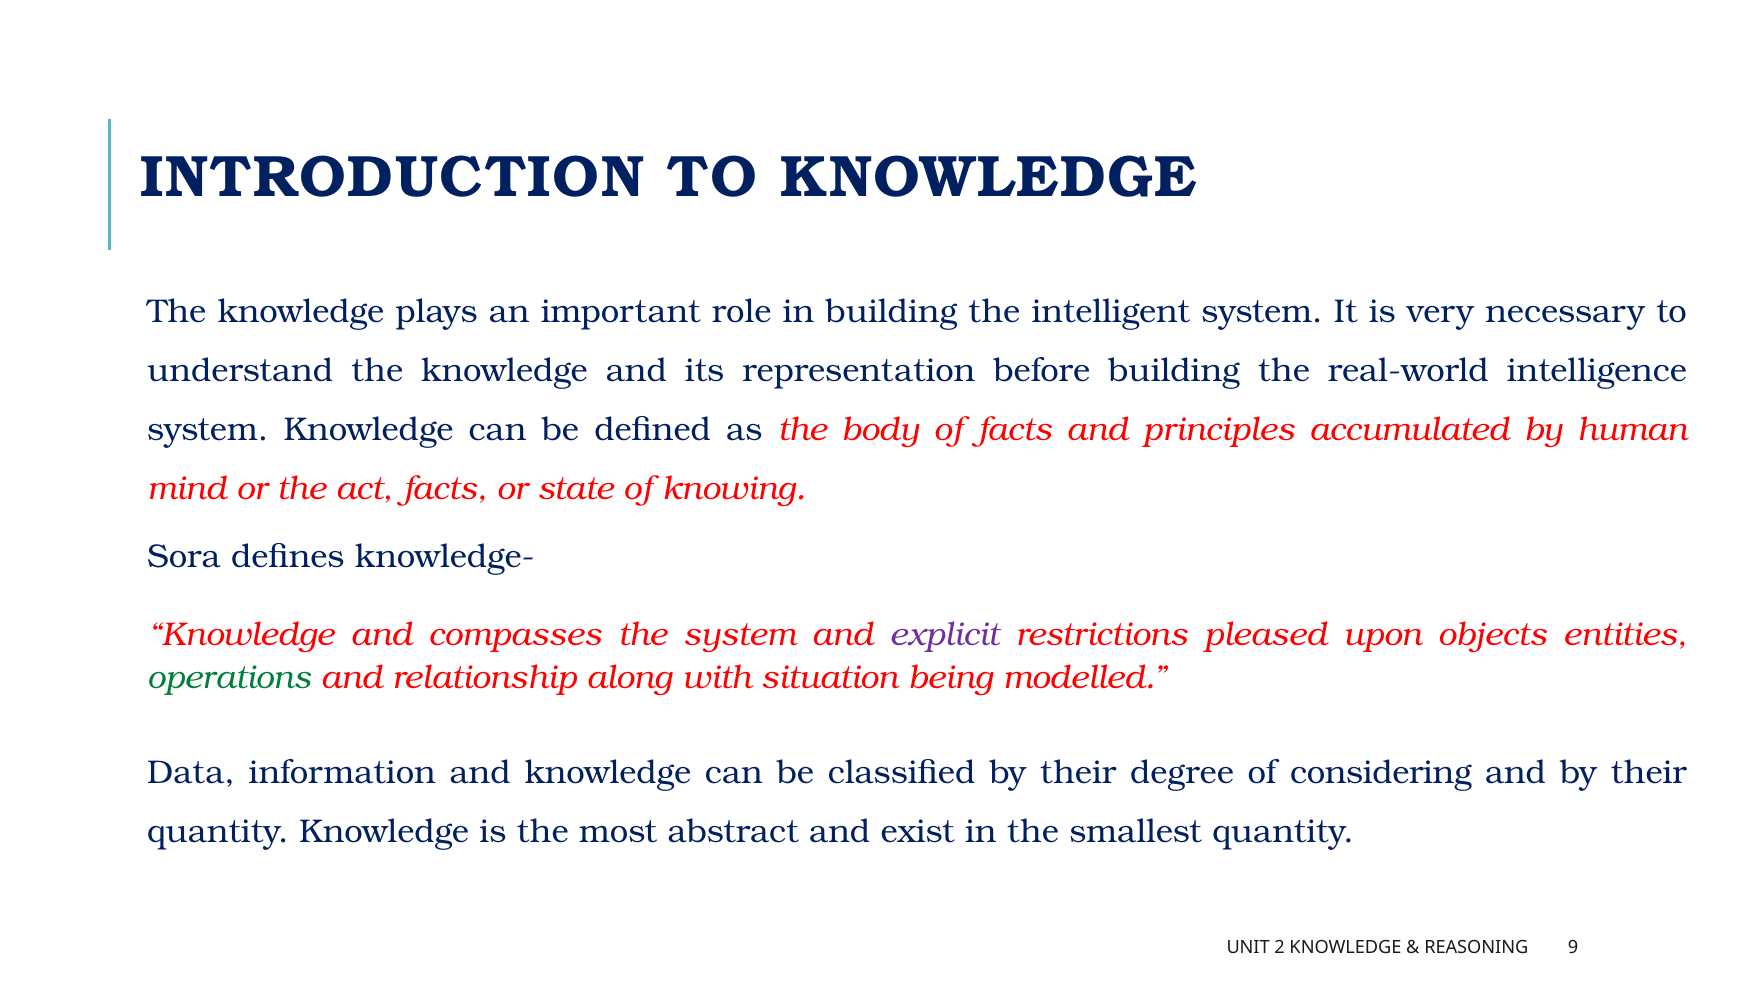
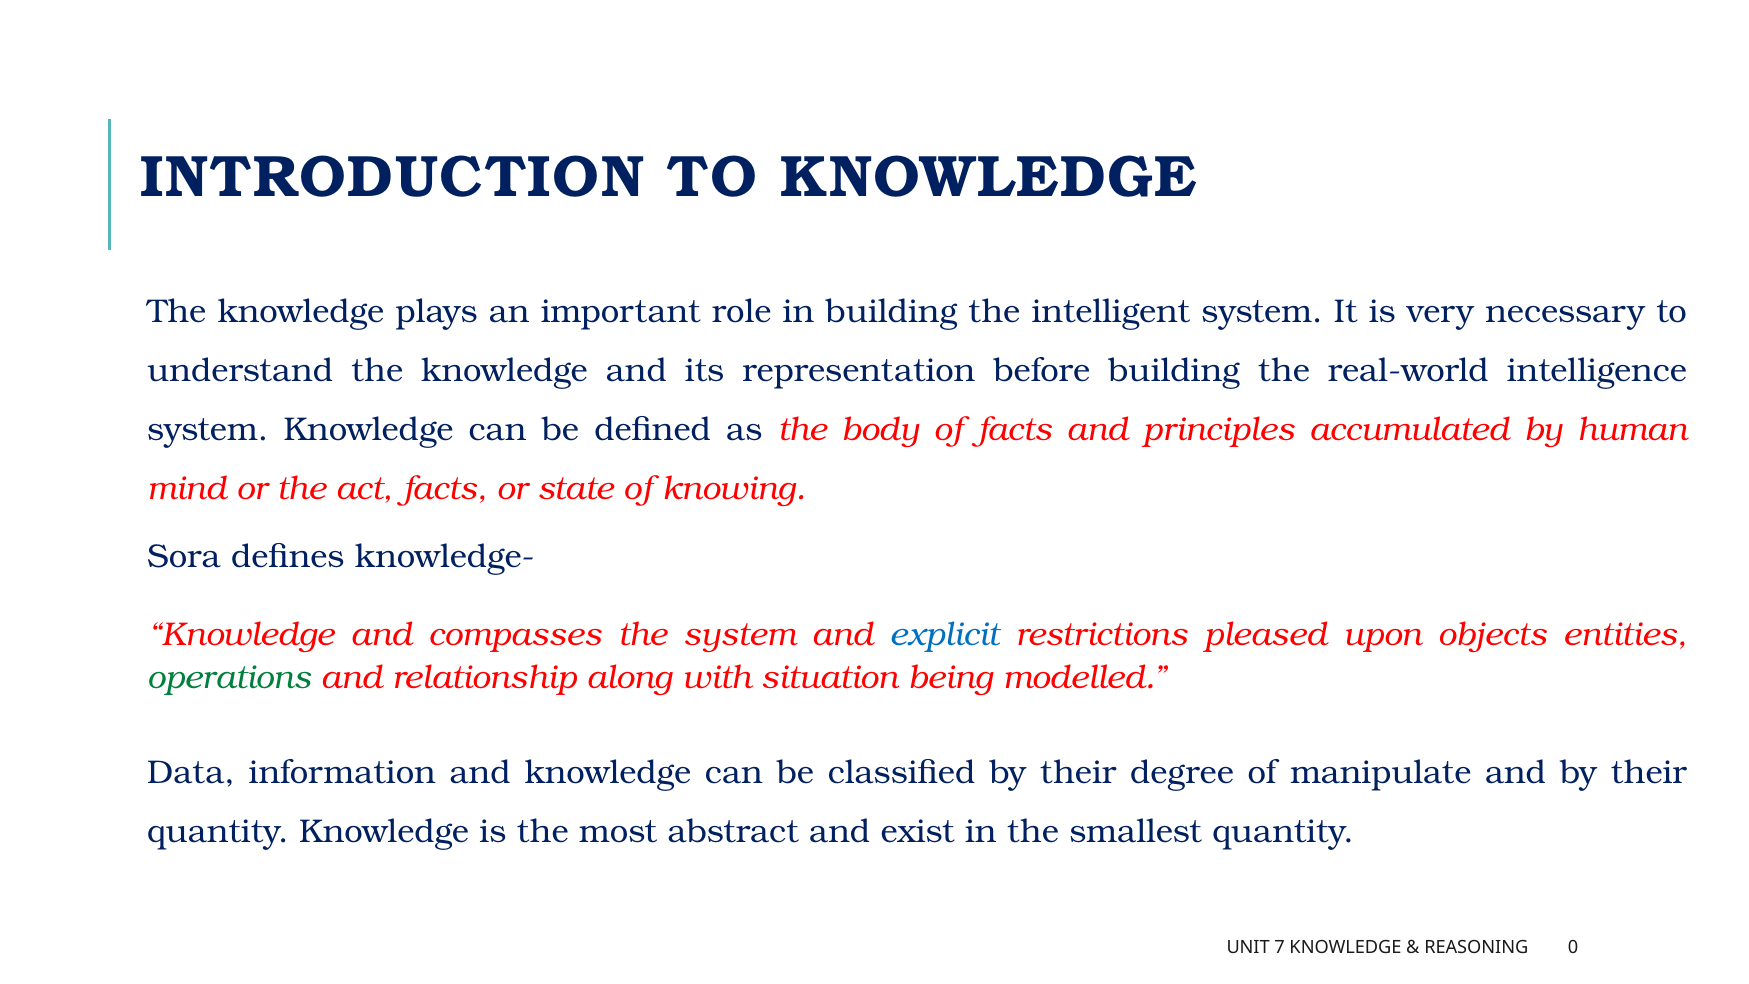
explicit colour: purple -> blue
considering: considering -> manipulate
2: 2 -> 7
9: 9 -> 0
